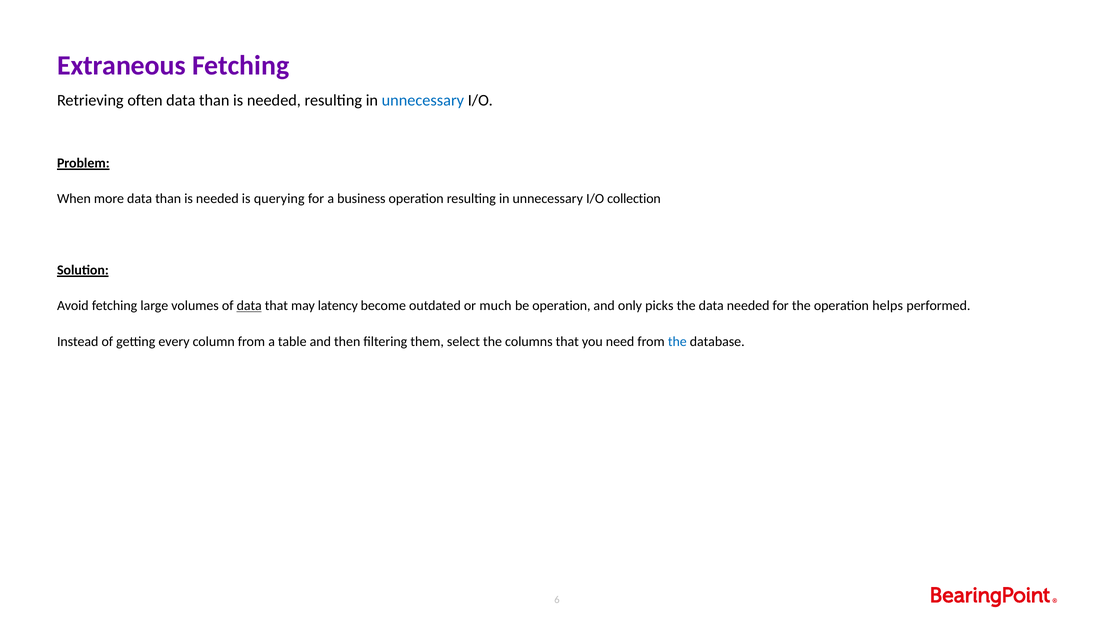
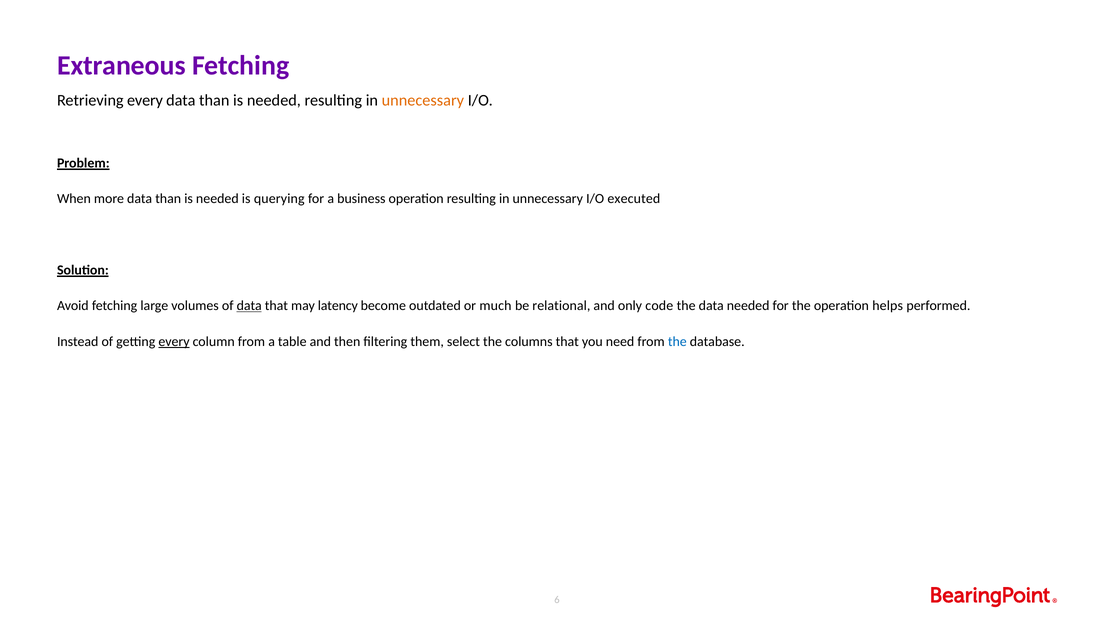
Retrieving often: often -> every
unnecessary at (423, 101) colour: blue -> orange
collection: collection -> executed
be operation: operation -> relational
picks: picks -> code
every at (174, 341) underline: none -> present
